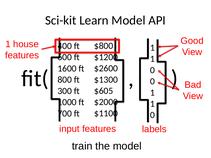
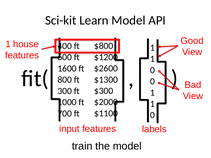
$605: $605 -> $300
